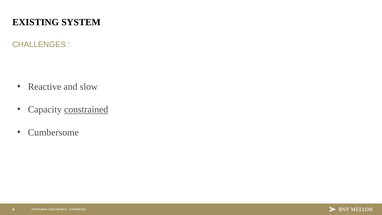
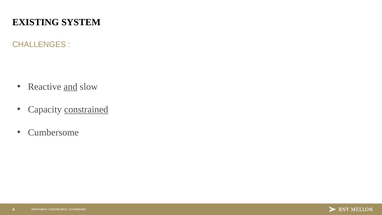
and underline: none -> present
